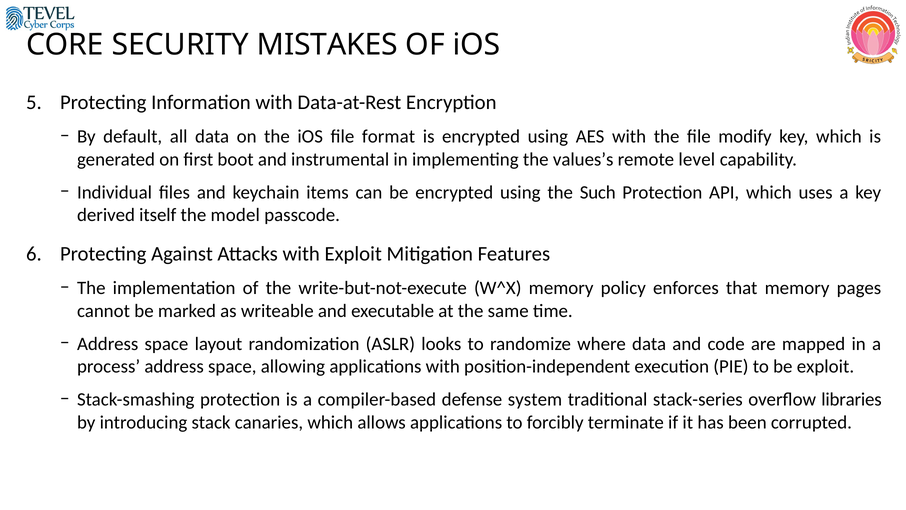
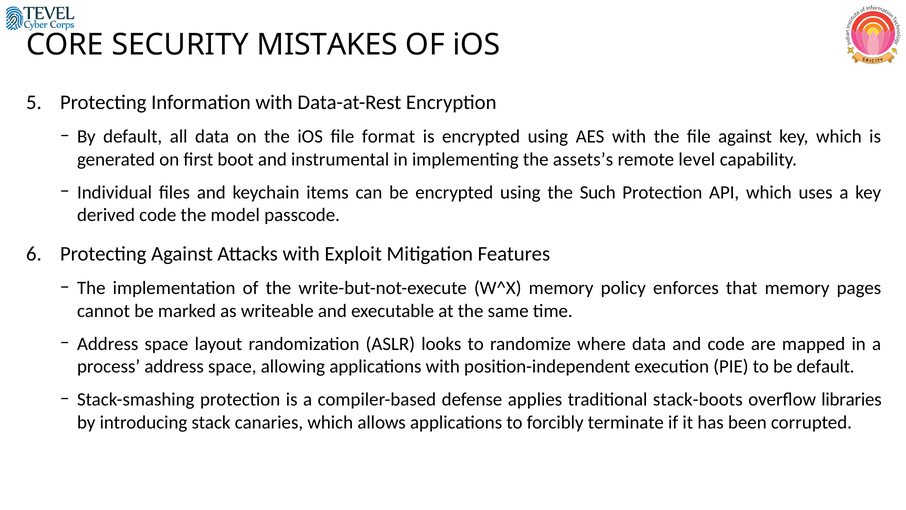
file modify: modify -> against
values’s: values’s -> assets’s
derived itself: itself -> code
be exploit: exploit -> default
system: system -> applies
stack-series: stack-series -> stack-boots
